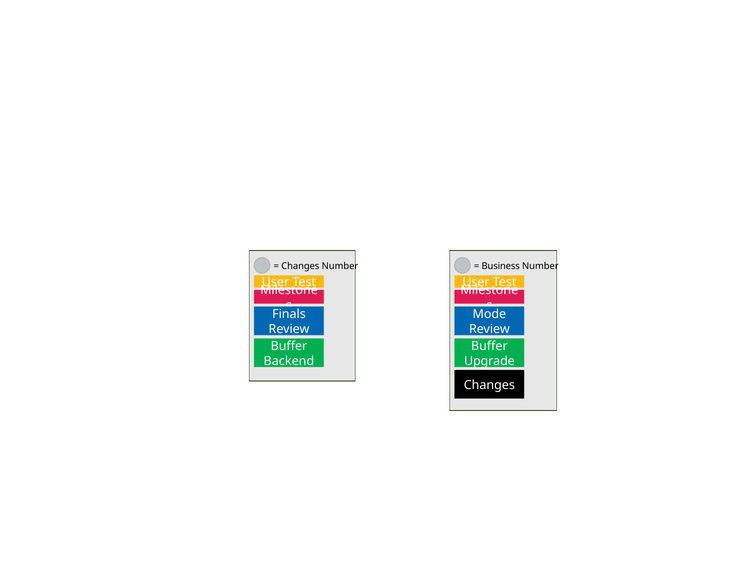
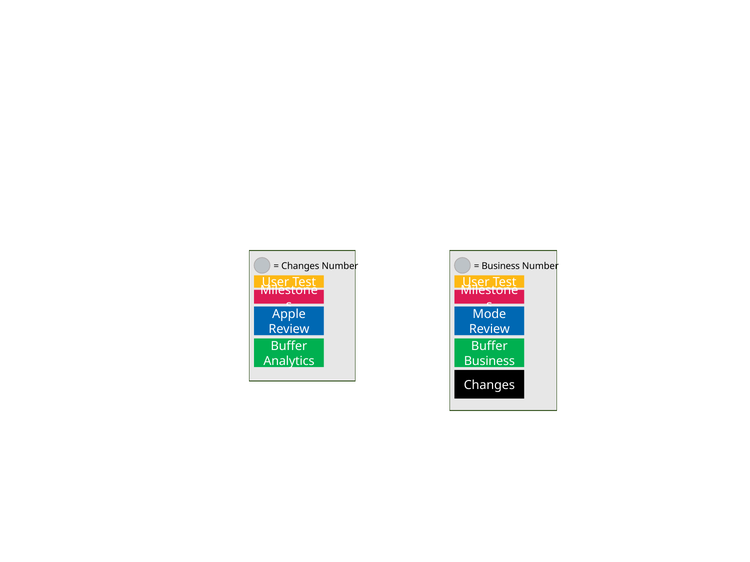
Finals: Finals -> Apple
Backend: Backend -> Analytics
Upgrade at (489, 361): Upgrade -> Business
